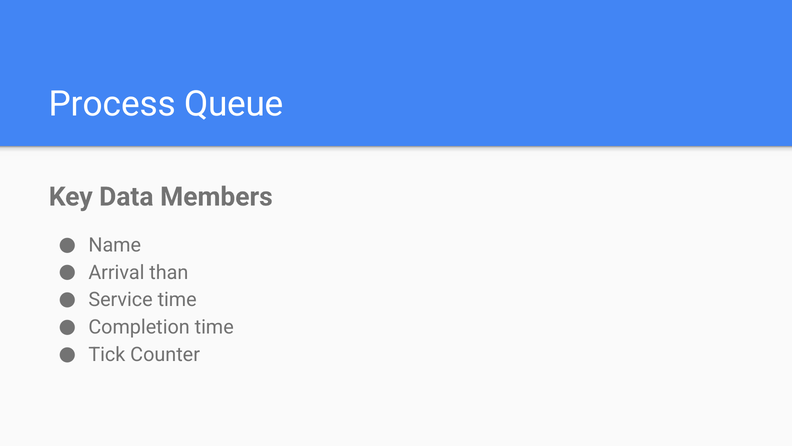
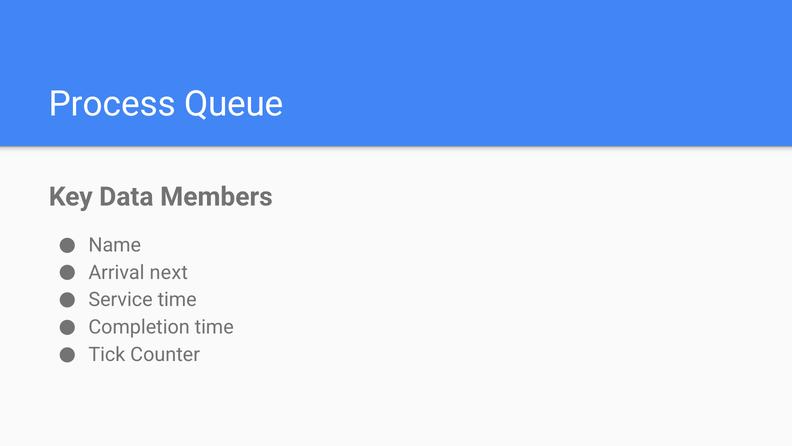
than: than -> next
